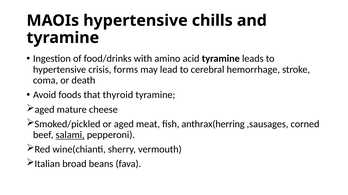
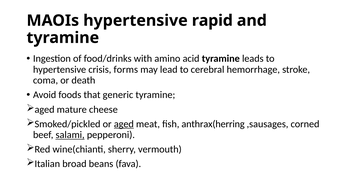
chills: chills -> rapid
thyroid: thyroid -> generic
aged at (124, 124) underline: none -> present
